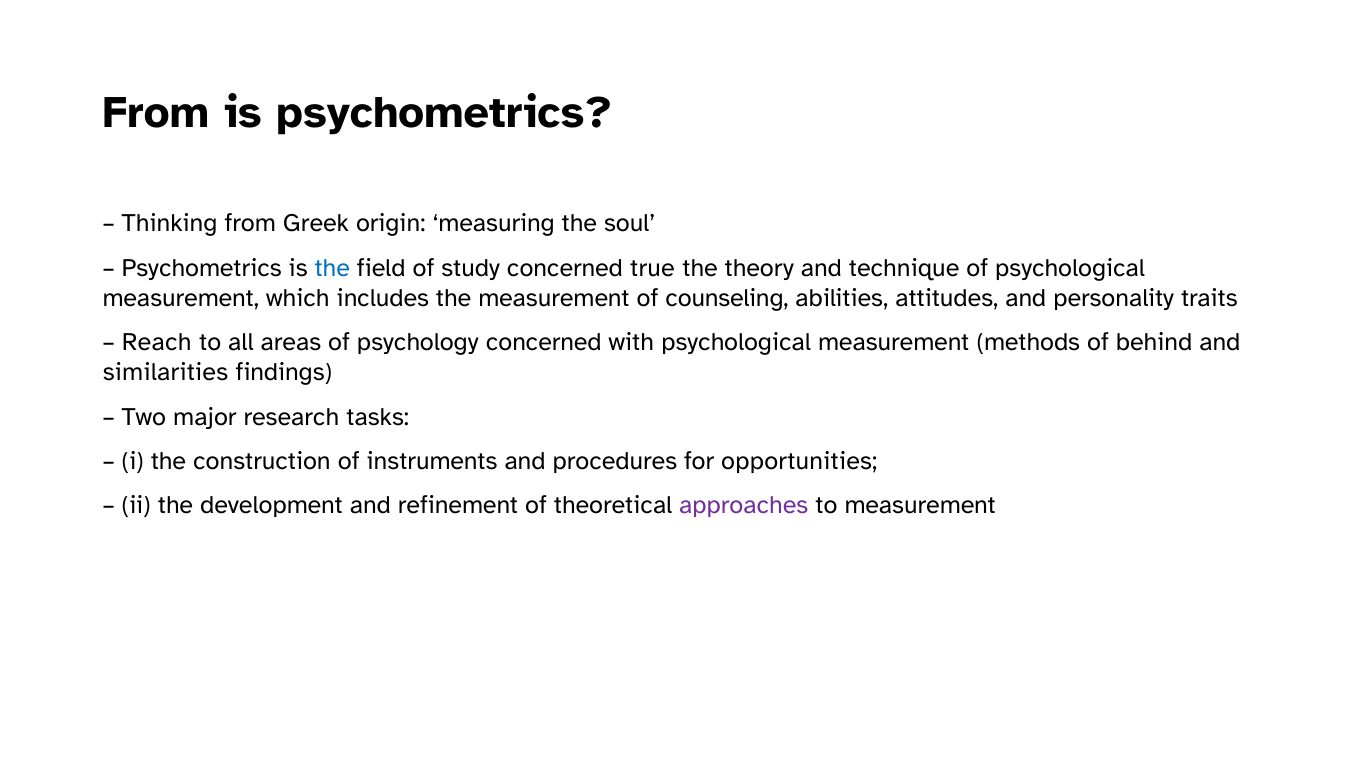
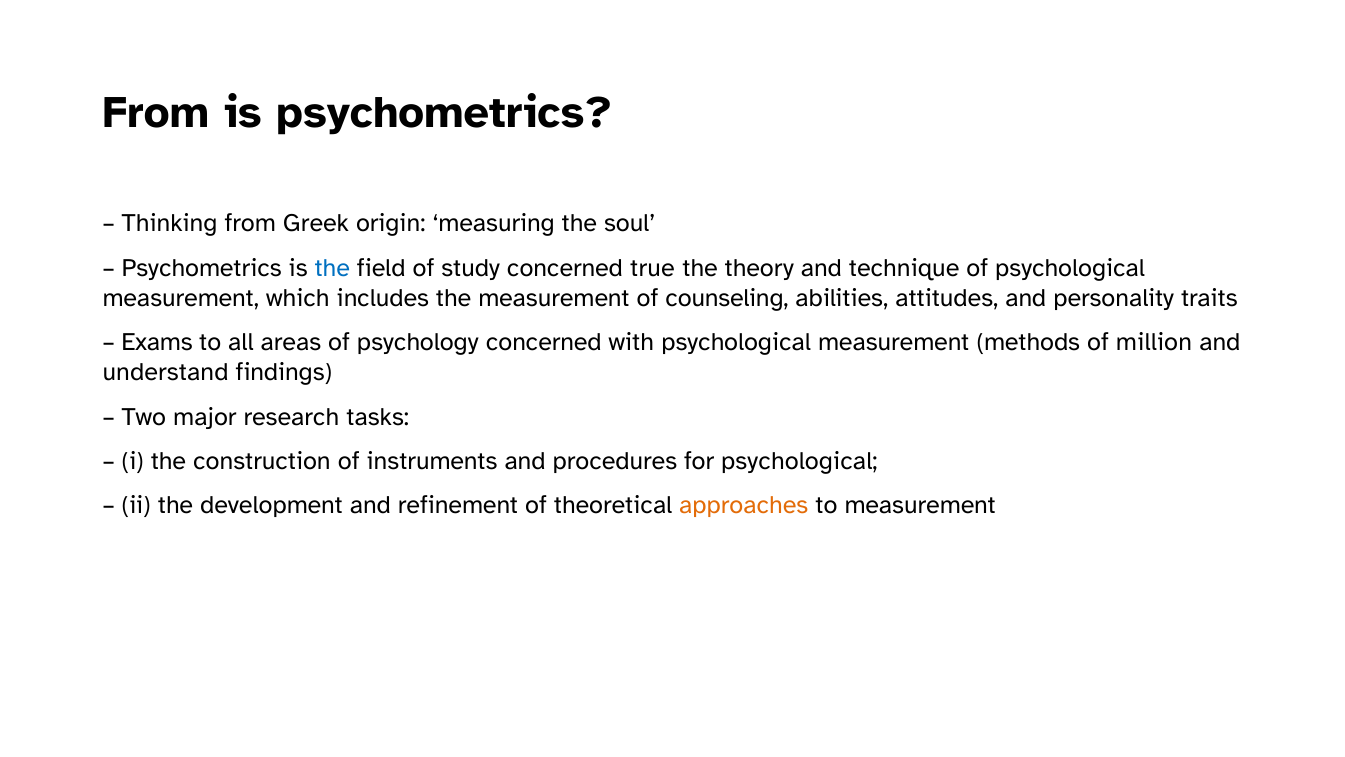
Reach: Reach -> Exams
behind: behind -> million
similarities: similarities -> understand
for opportunities: opportunities -> psychological
approaches colour: purple -> orange
